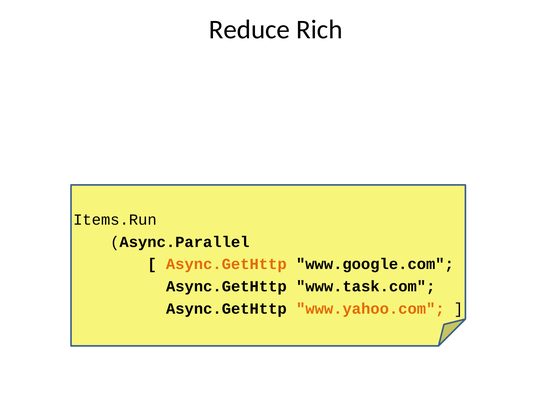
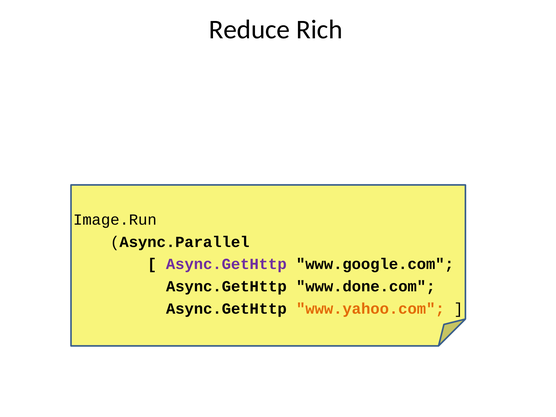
Items.Run: Items.Run -> Image.Run
Async.GetHttp at (226, 264) colour: orange -> purple
www.task.com: www.task.com -> www.done.com
